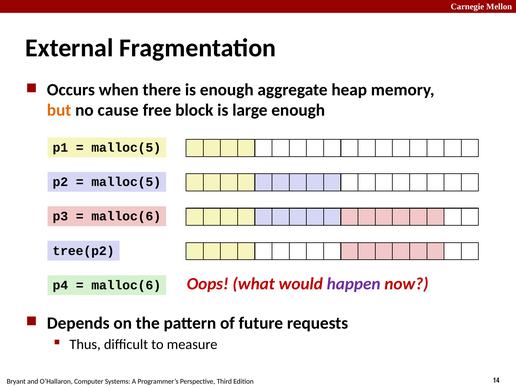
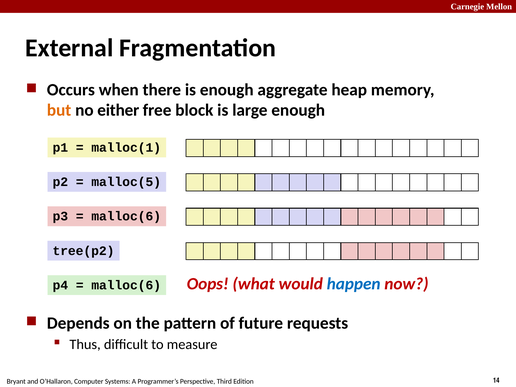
cause: cause -> either
malloc(5 at (126, 148): malloc(5 -> malloc(1
happen colour: purple -> blue
